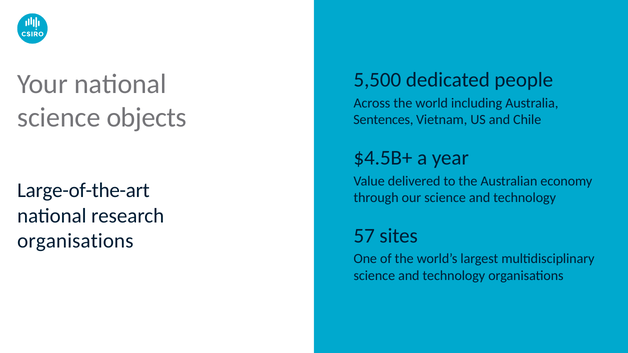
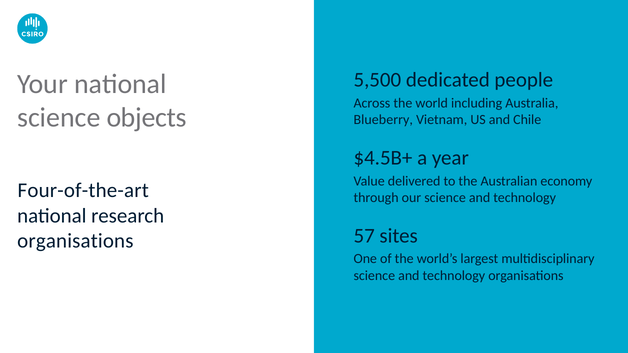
Sentences: Sentences -> Blueberry
Large-of-the-art: Large-of-the-art -> Four-of-the-art
